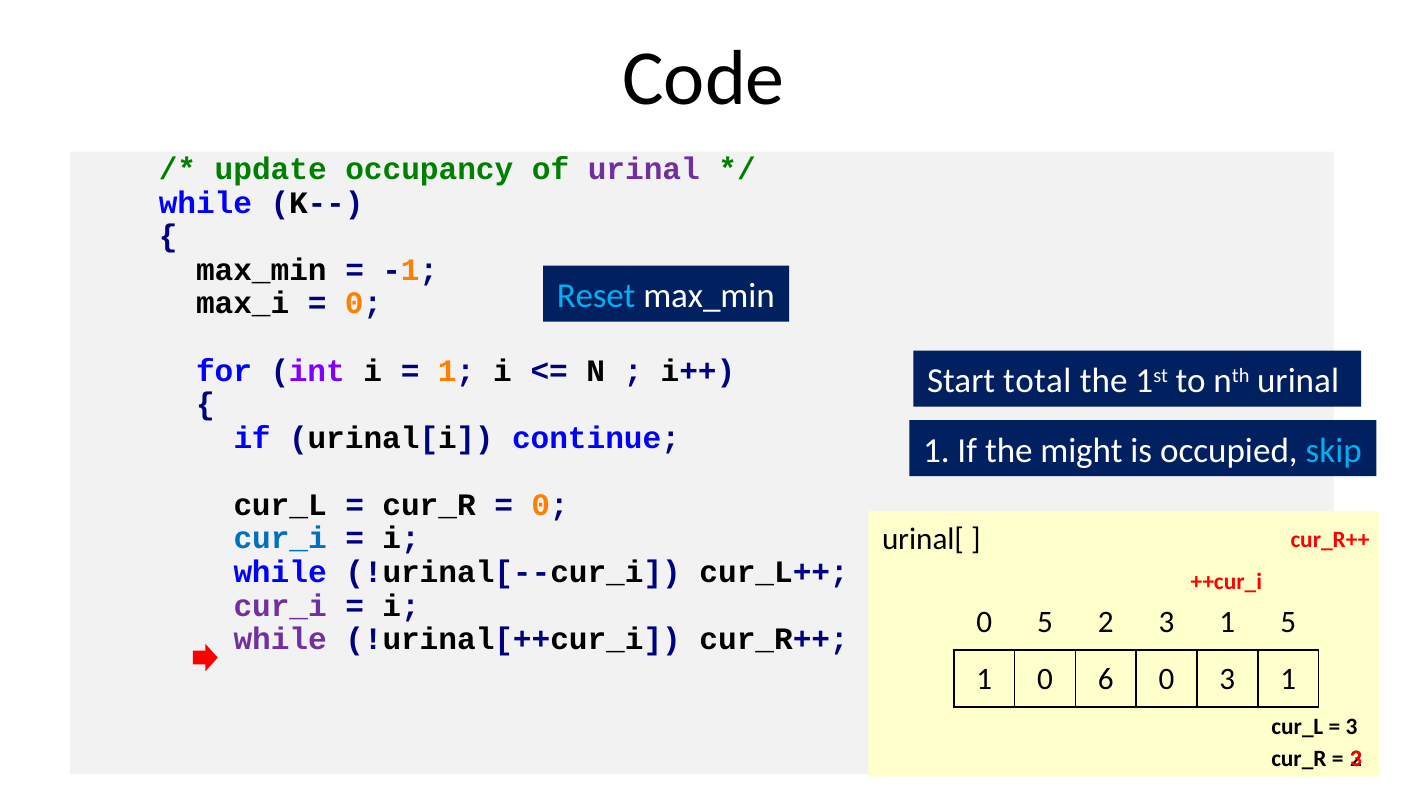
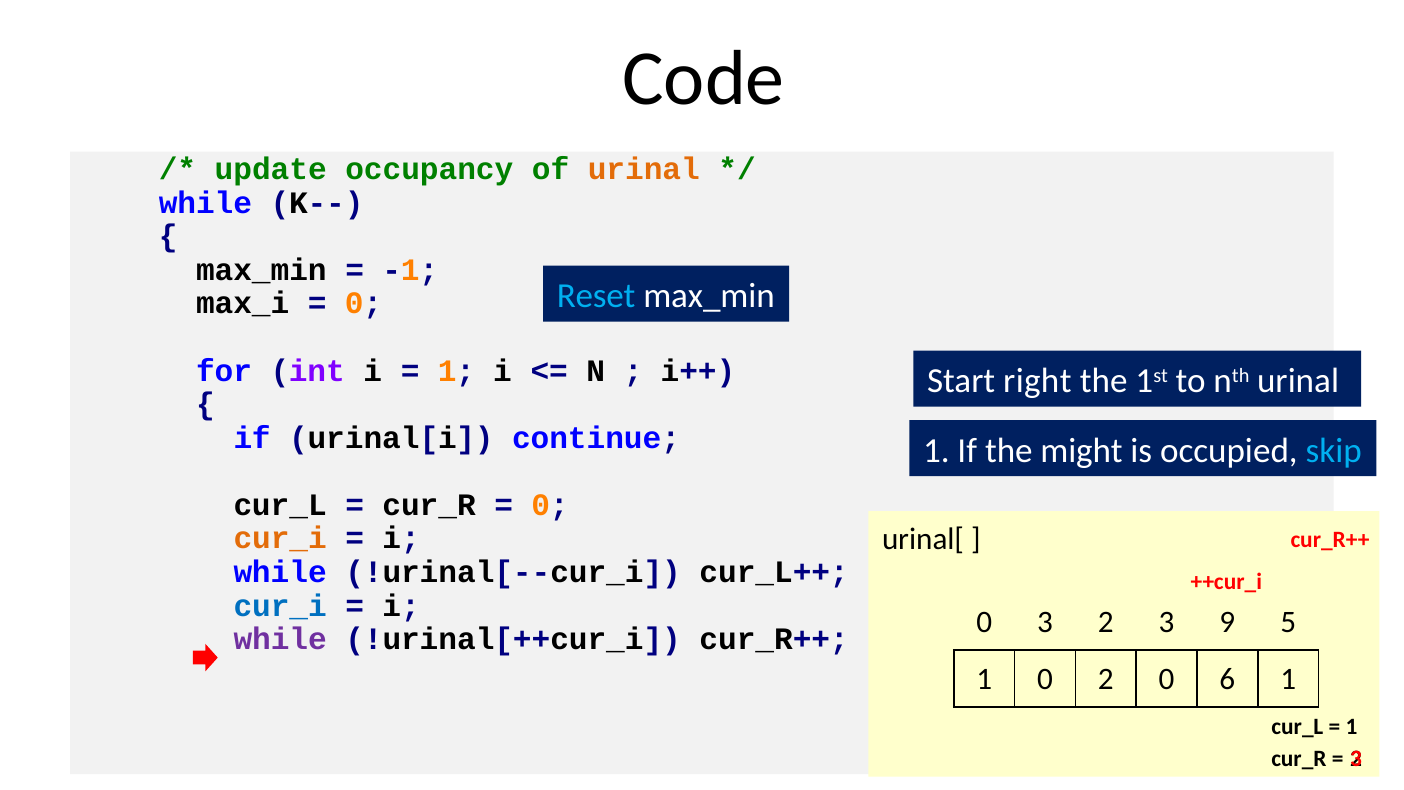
urinal at (644, 169) colour: purple -> orange
total: total -> right
cur_i at (280, 538) colour: blue -> orange
cur_i at (280, 606) colour: purple -> blue
0 5: 5 -> 3
2 3 1: 1 -> 9
0 6: 6 -> 2
0 3: 3 -> 6
3 at (1352, 727): 3 -> 1
